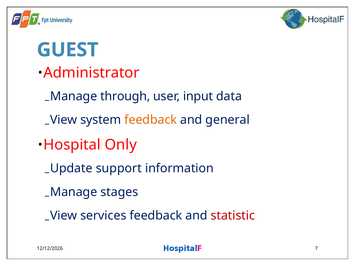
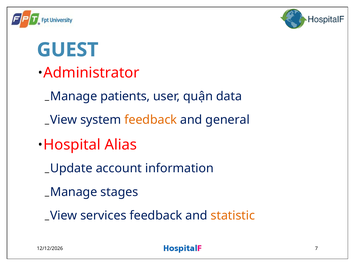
through: through -> patients
input: input -> quận
Only: Only -> Alias
support: support -> account
statistic colour: red -> orange
